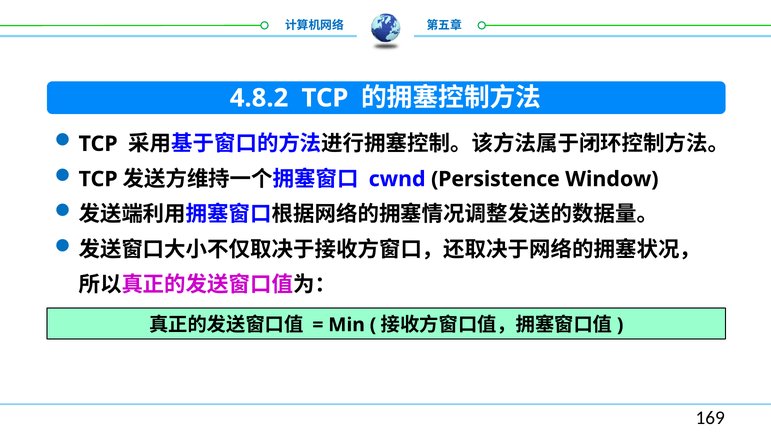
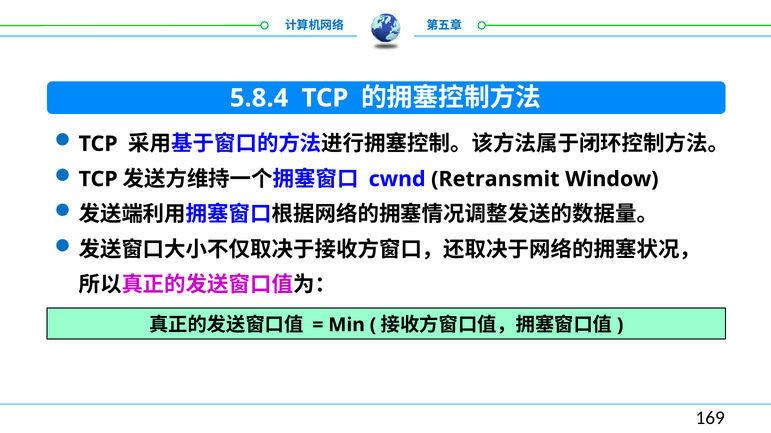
4.8.2: 4.8.2 -> 5.8.4
Persistence: Persistence -> Retransmit
